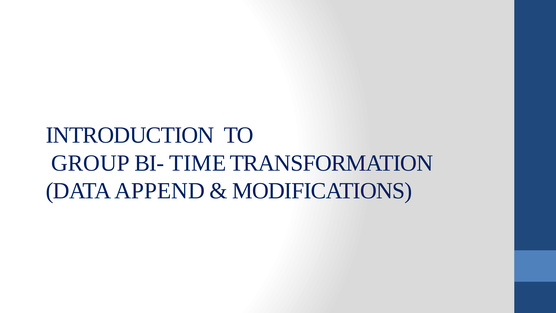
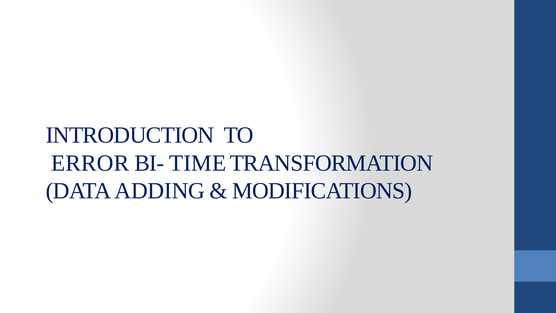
GROUP: GROUP -> ERROR
APPEND: APPEND -> ADDING
